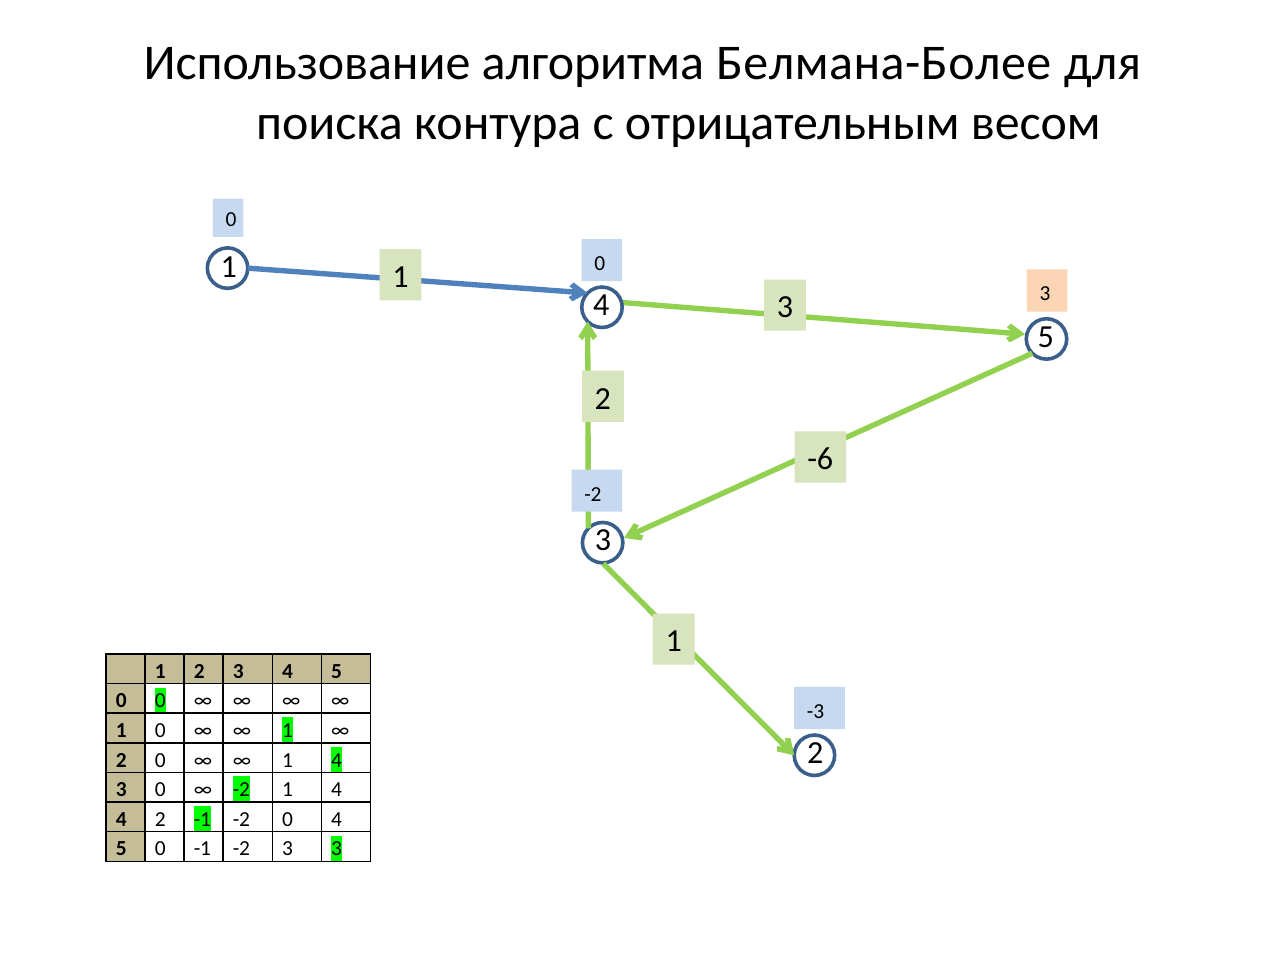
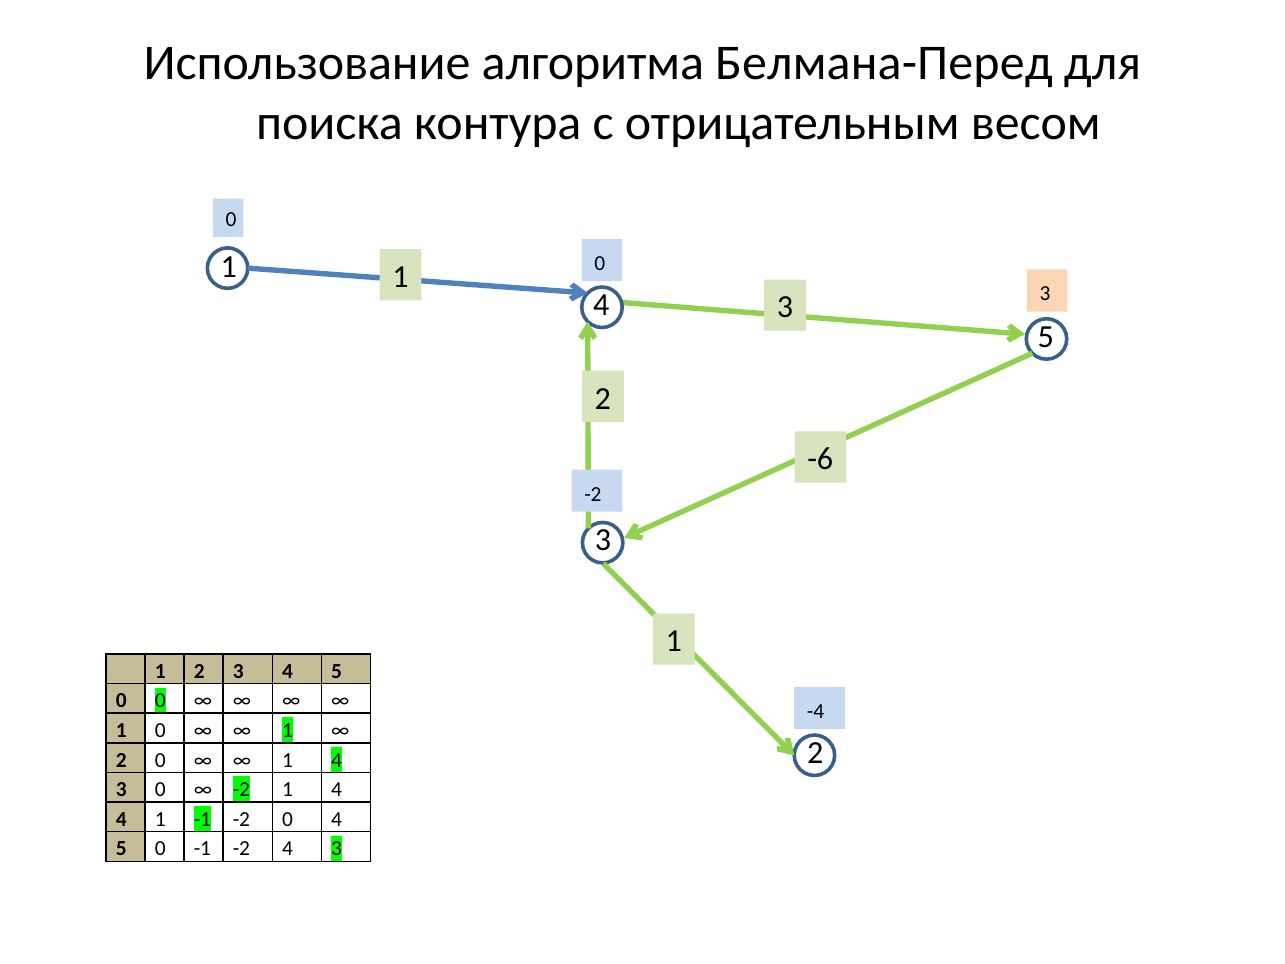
Белмана-Более: Белмана-Более -> Белмана-Перед
-3: -3 -> -4
4 2: 2 -> 1
-2 3: 3 -> 4
